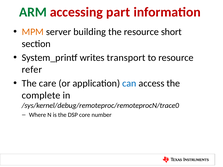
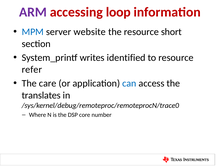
ARM colour: green -> purple
part: part -> loop
MPM colour: orange -> blue
building: building -> website
transport: transport -> identified
complete: complete -> translates
